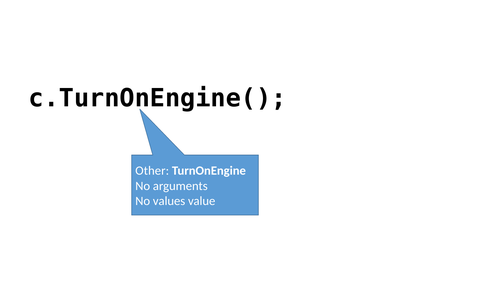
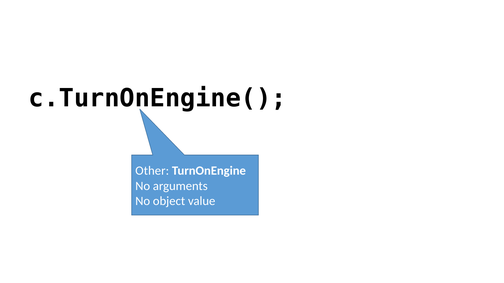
values: values -> object
